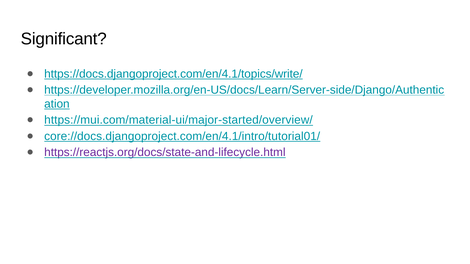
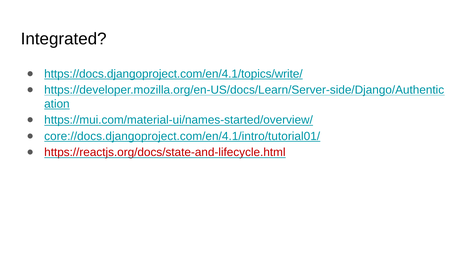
Significant: Significant -> Integrated
https://mui.com/material-ui/major-started/overview/: https://mui.com/material-ui/major-started/overview/ -> https://mui.com/material-ui/names-started/overview/
https://reactjs.org/docs/state-and-lifecycle.html colour: purple -> red
